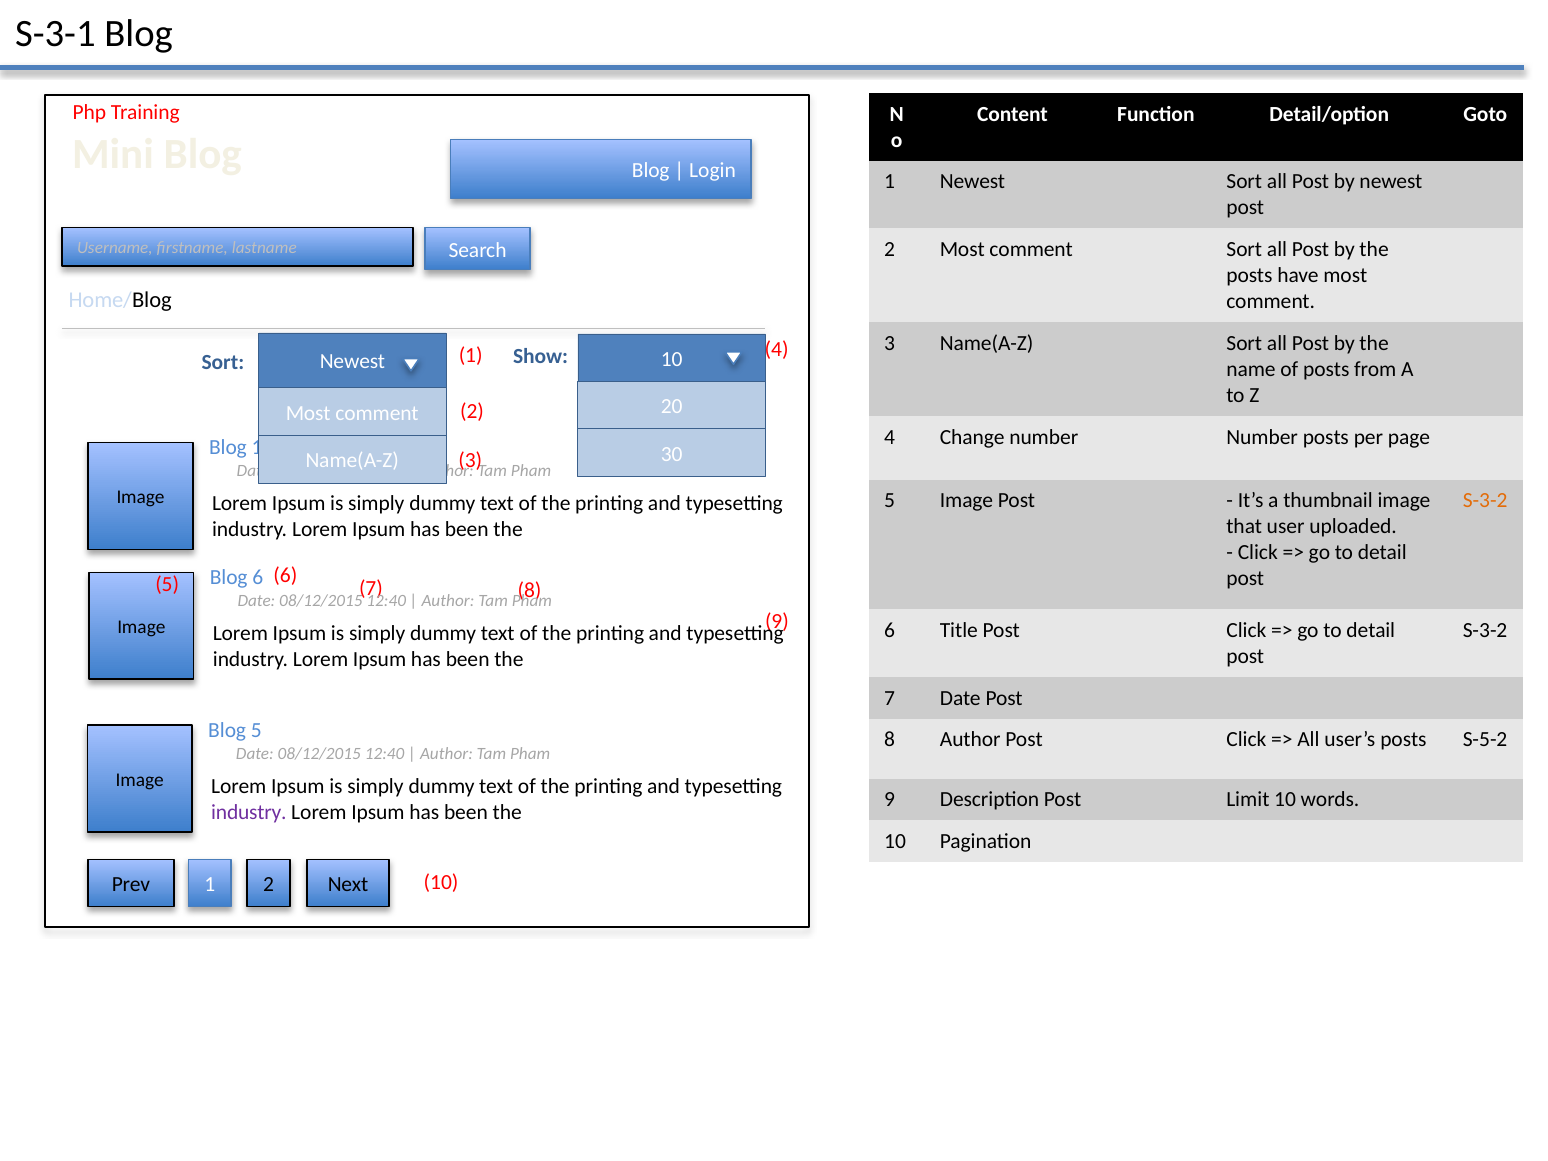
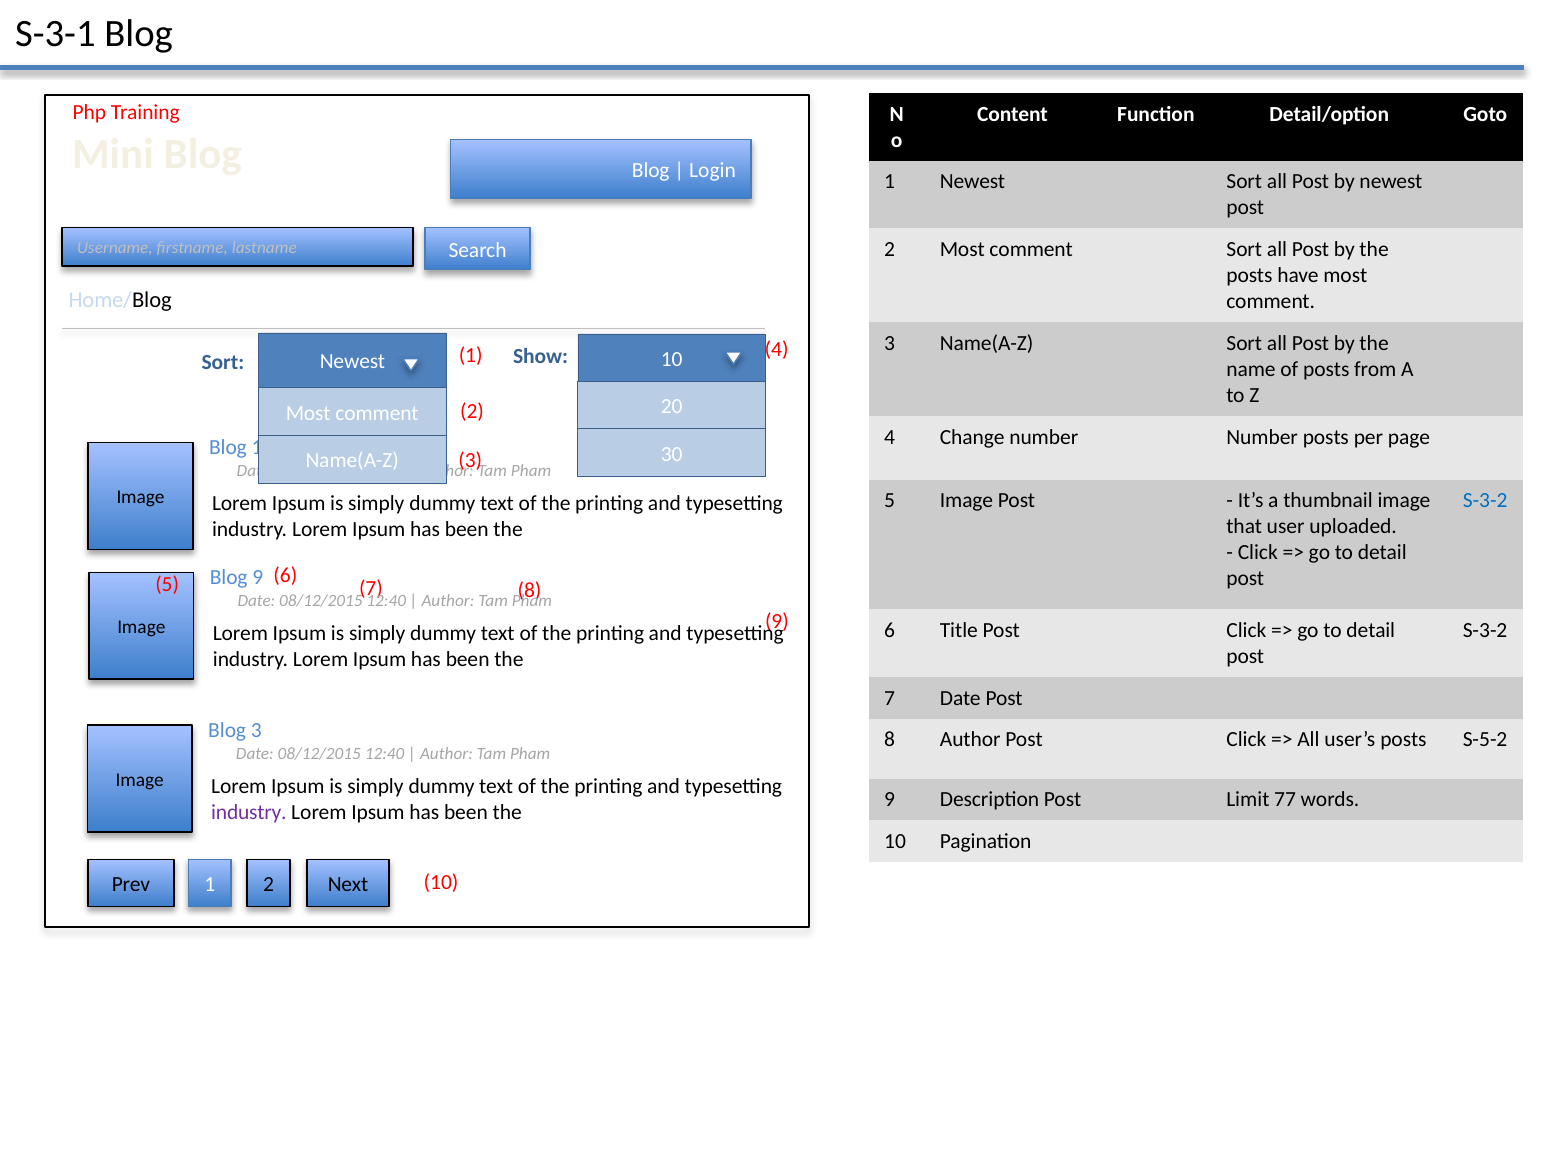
S-3-2 at (1485, 501) colour: orange -> blue
Blog 6: 6 -> 9
Blog 5: 5 -> 3
Limit 10: 10 -> 77
